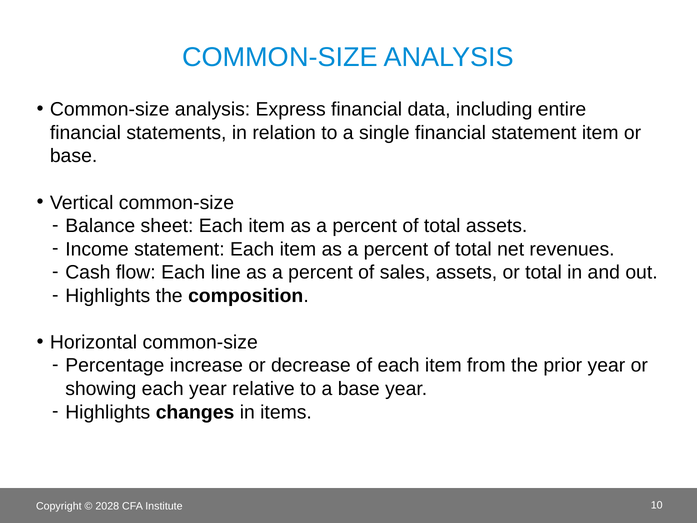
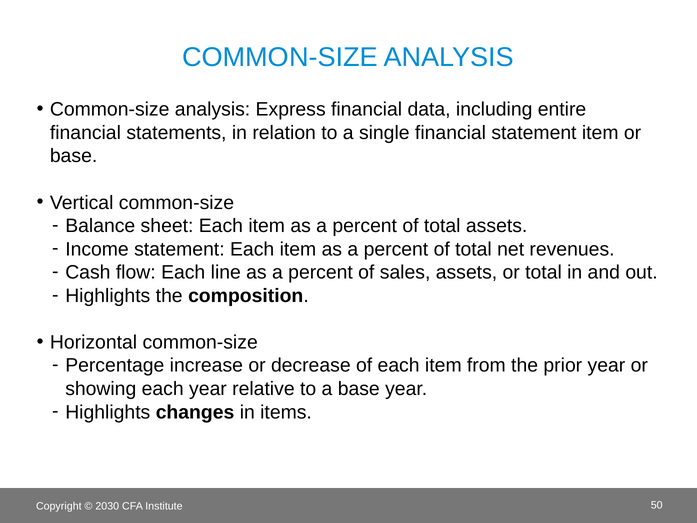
2028: 2028 -> 2030
10: 10 -> 50
